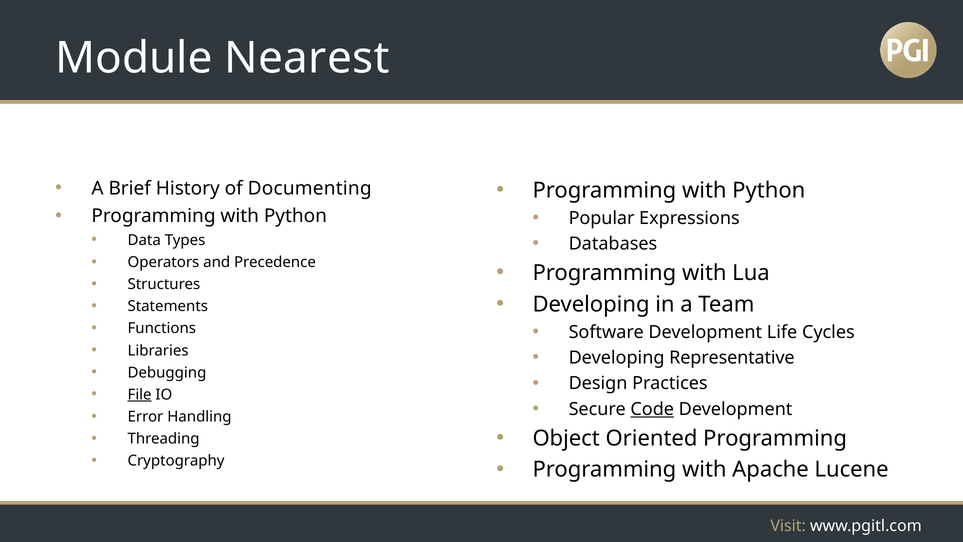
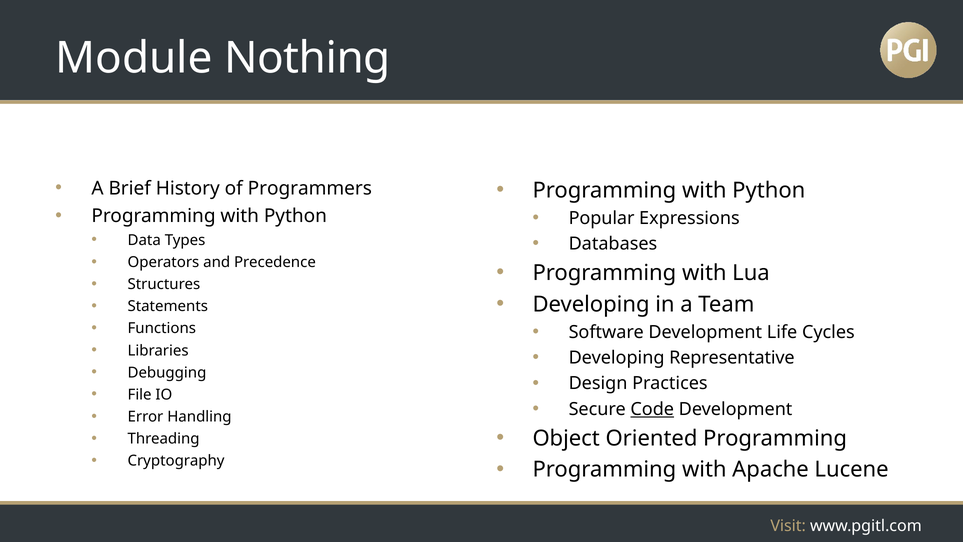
Nearest: Nearest -> Nothing
Documenting: Documenting -> Programmers
File underline: present -> none
